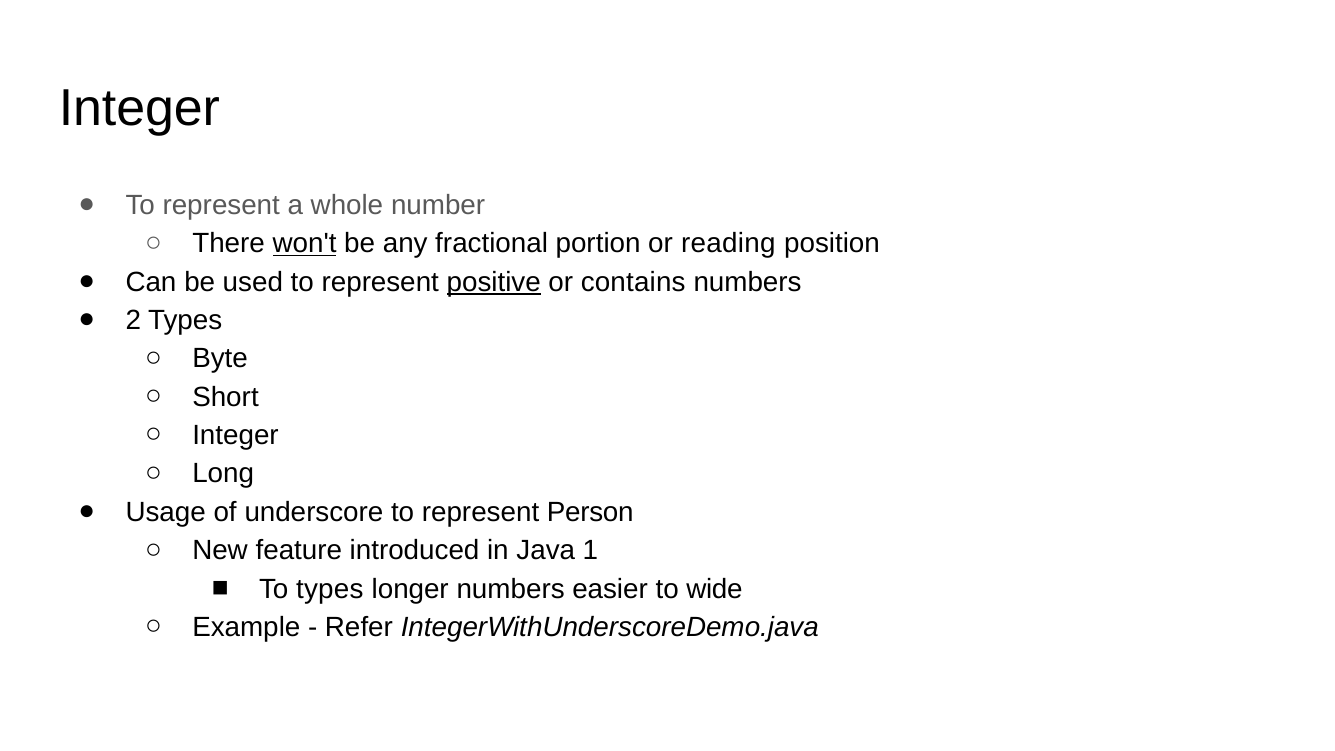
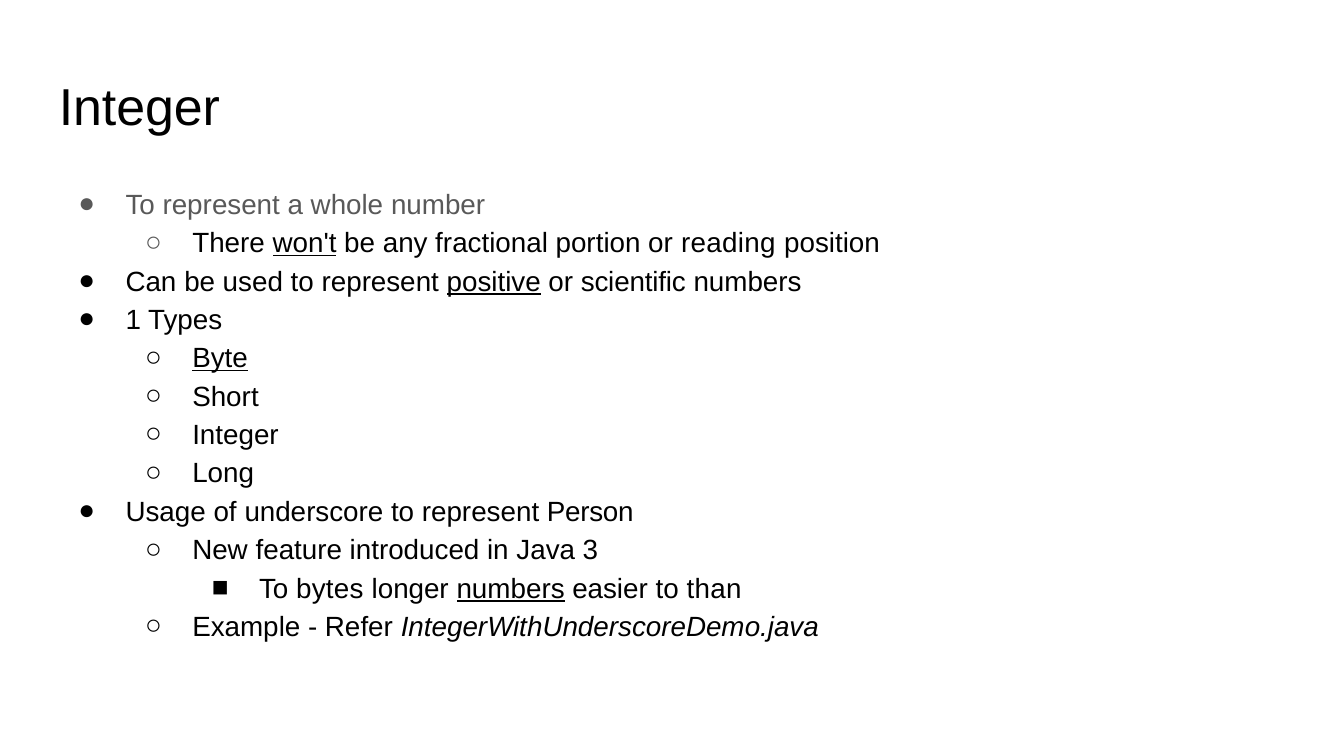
contains: contains -> scientific
2: 2 -> 1
Byte underline: none -> present
1: 1 -> 3
To types: types -> bytes
numbers at (511, 589) underline: none -> present
wide: wide -> than
